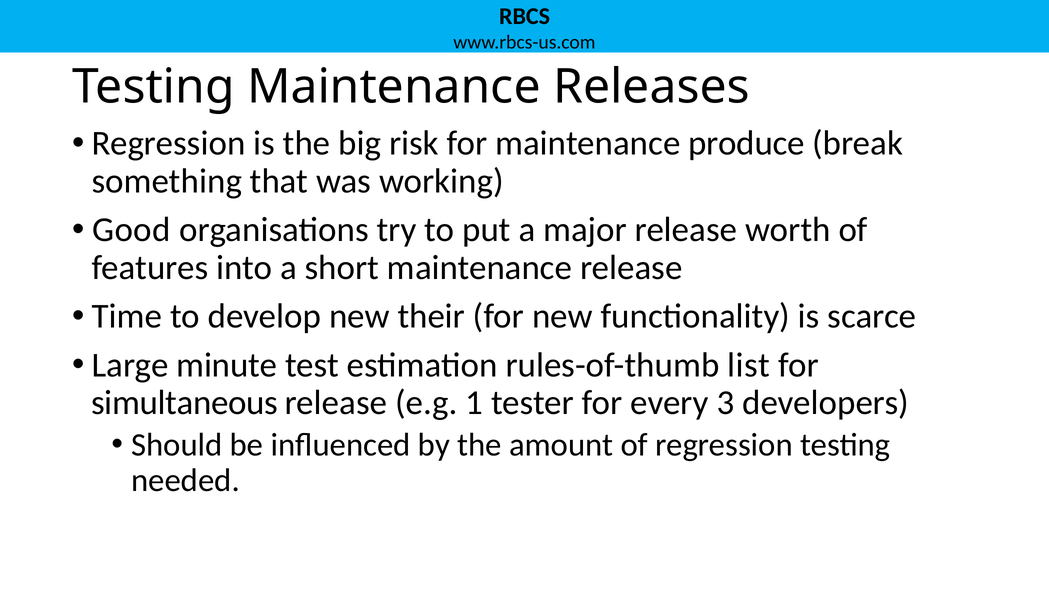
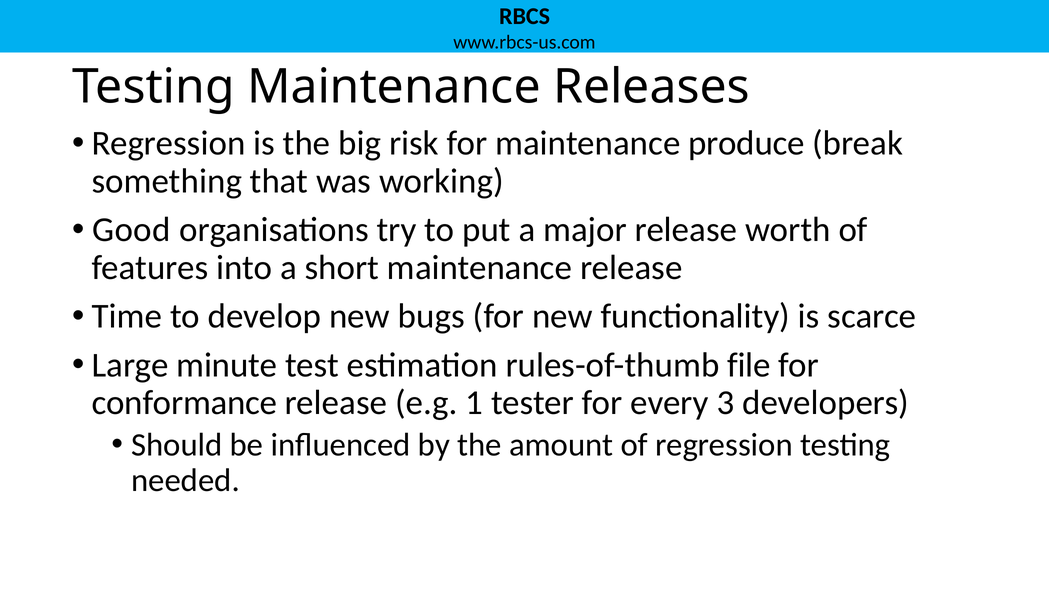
their: their -> bugs
list: list -> file
simultaneous: simultaneous -> conformance
